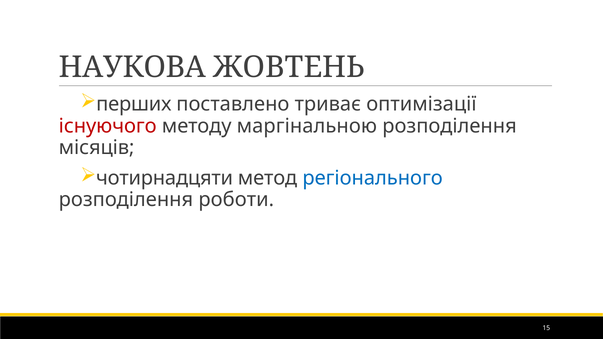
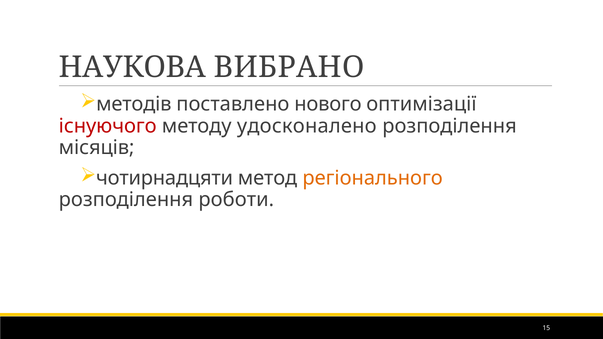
ЖОВТЕНЬ: ЖОВТЕНЬ -> ВИБРАНО
перших: перших -> методів
триває: триває -> нового
маргінальною: маргінальною -> удосконалено
регіонального colour: blue -> orange
